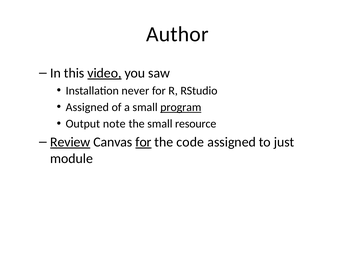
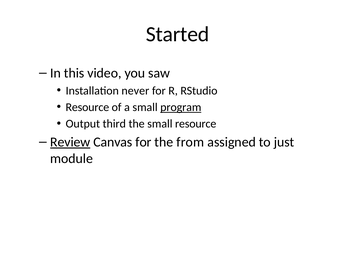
Author: Author -> Started
video underline: present -> none
Assigned at (87, 107): Assigned -> Resource
note: note -> third
for at (143, 142) underline: present -> none
code: code -> from
